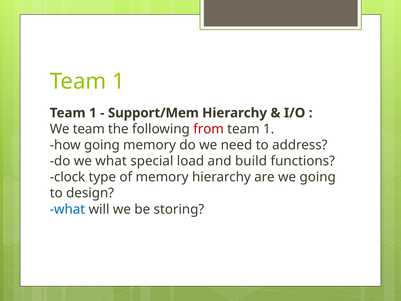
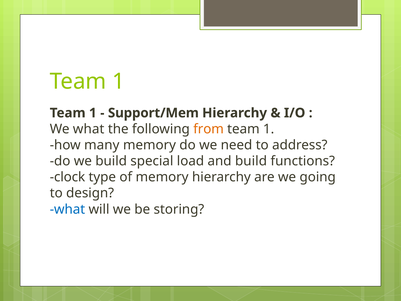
We team: team -> what
from colour: red -> orange
how going: going -> many
we what: what -> build
